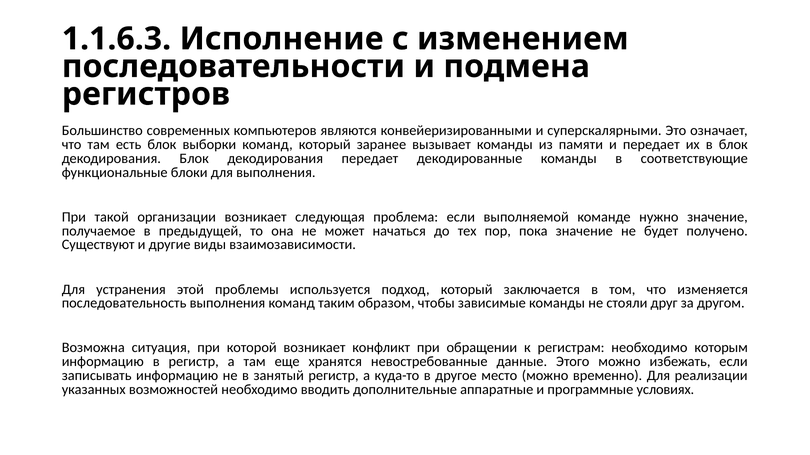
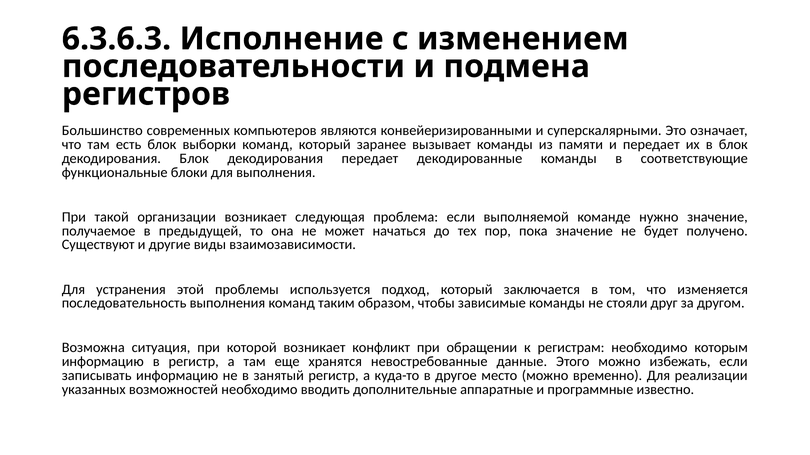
1.1.6.3: 1.1.6.3 -> 6.3.6.3
условиях: условиях -> известно
